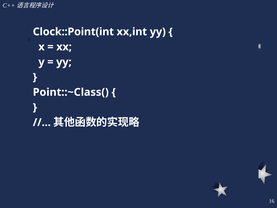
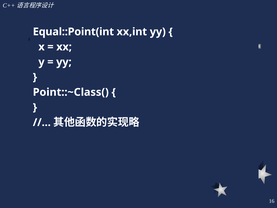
Clock::Point(int: Clock::Point(int -> Equal::Point(int
